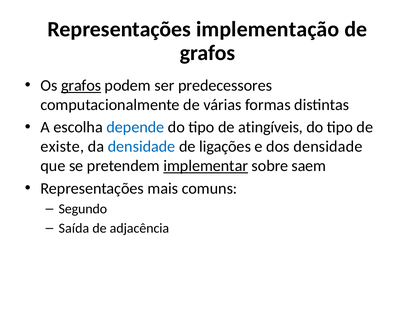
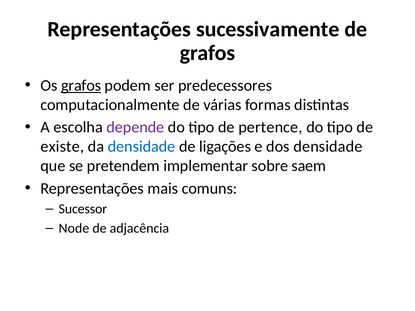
implementação: implementação -> sucessivamente
depende colour: blue -> purple
atingíveis: atingíveis -> pertence
implementar underline: present -> none
Segundo: Segundo -> Sucessor
Saída: Saída -> Node
